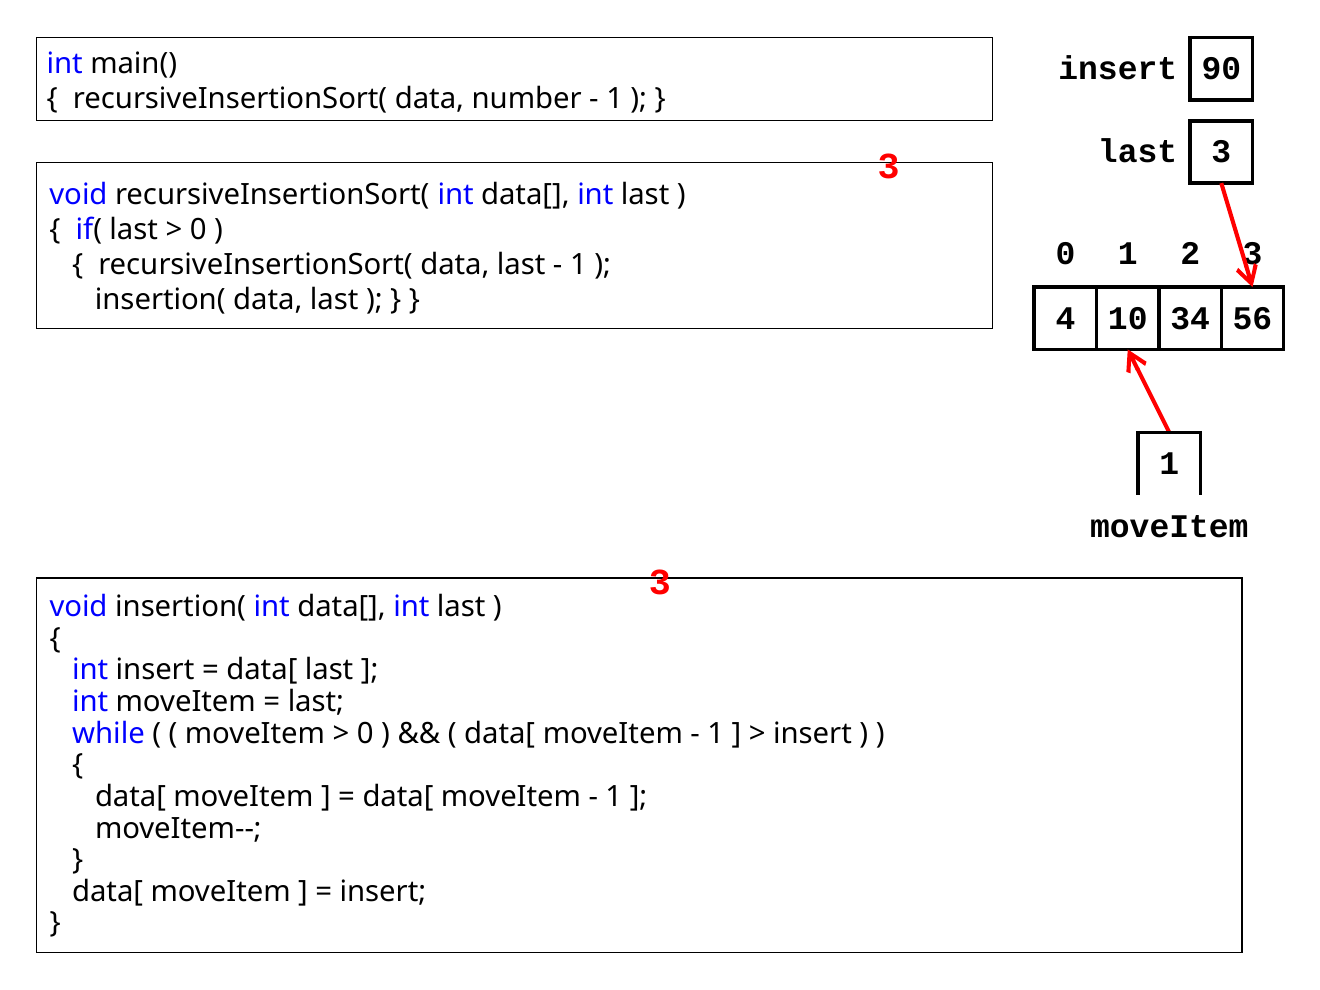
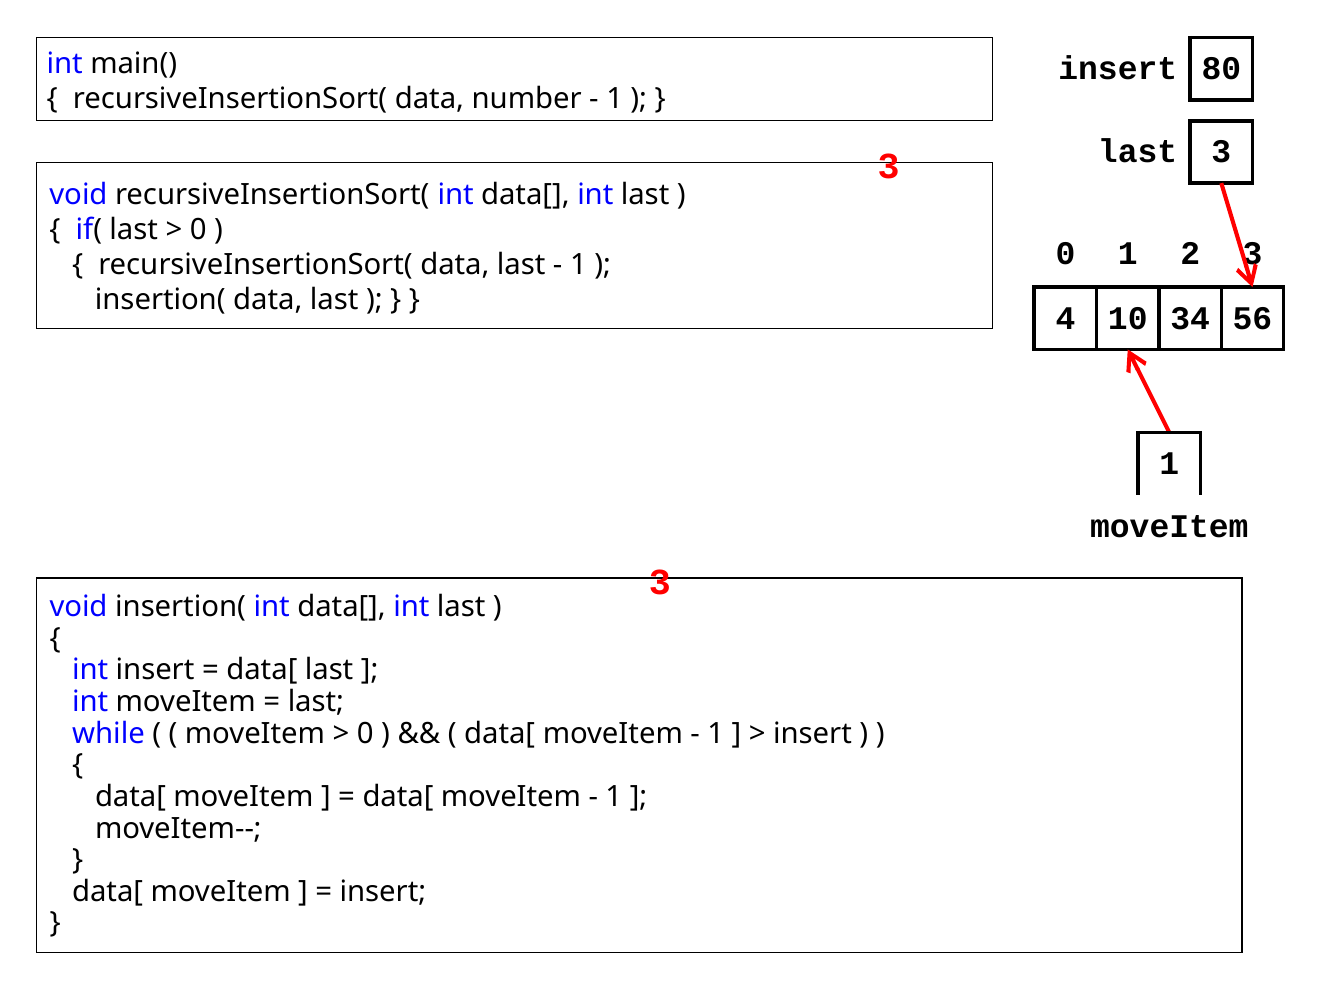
90: 90 -> 80
